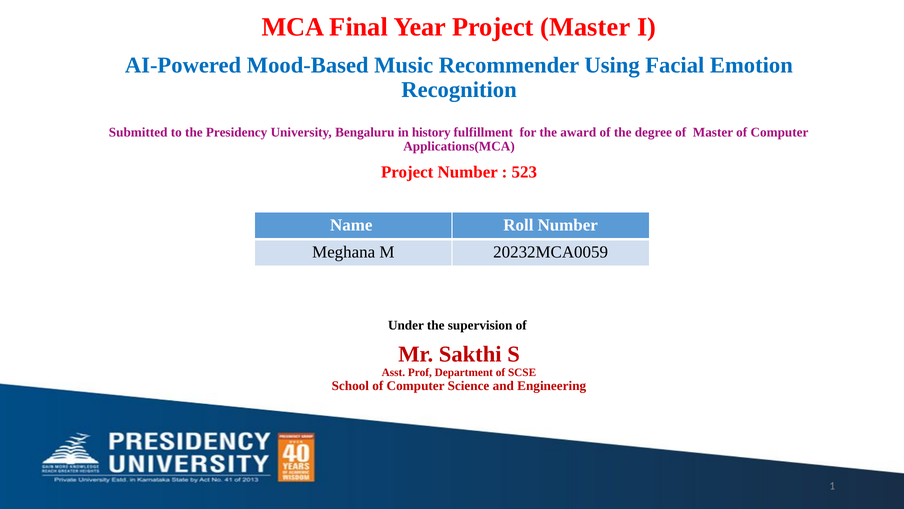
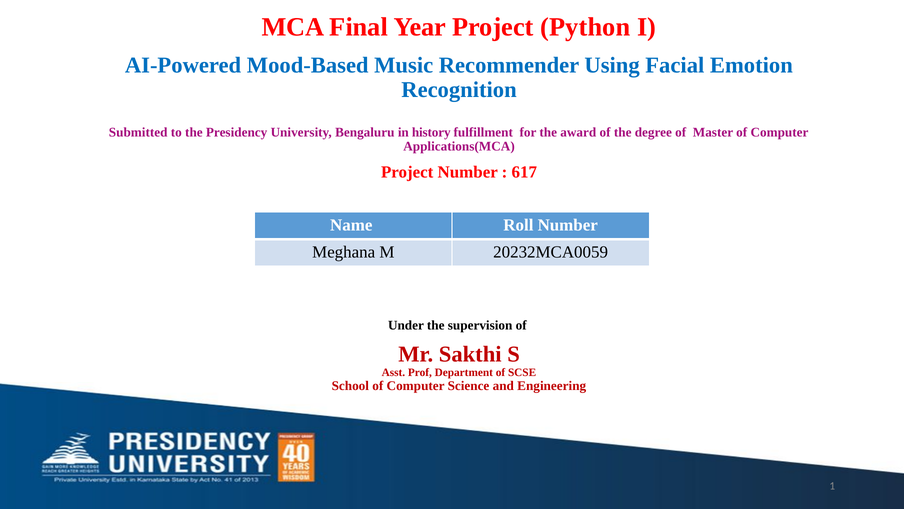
Project Master: Master -> Python
523: 523 -> 617
